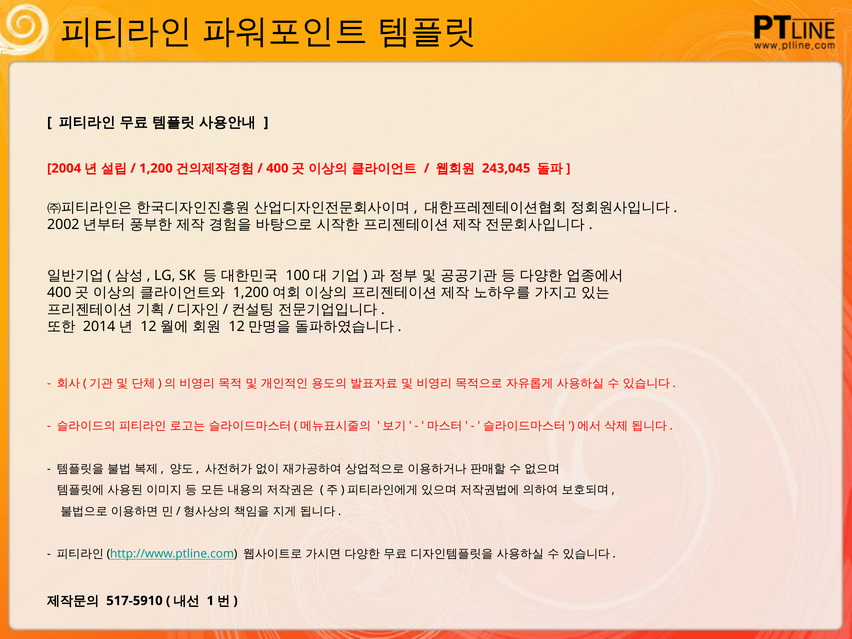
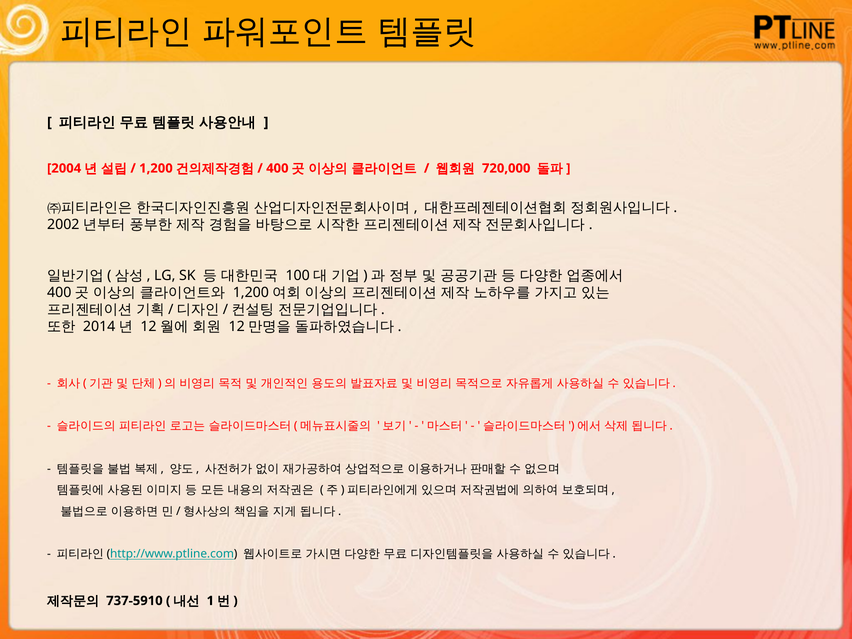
243,045: 243,045 -> 720,000
517-5910: 517-5910 -> 737-5910
